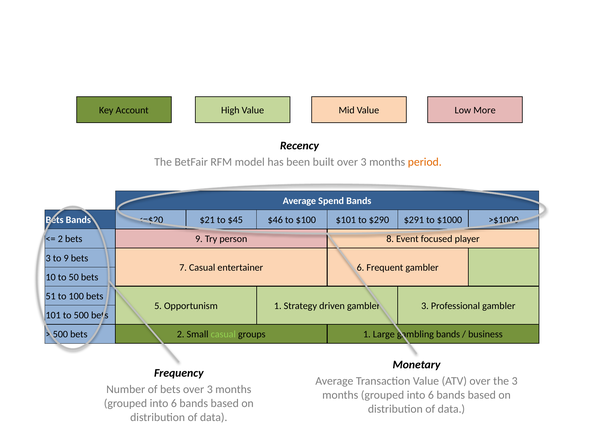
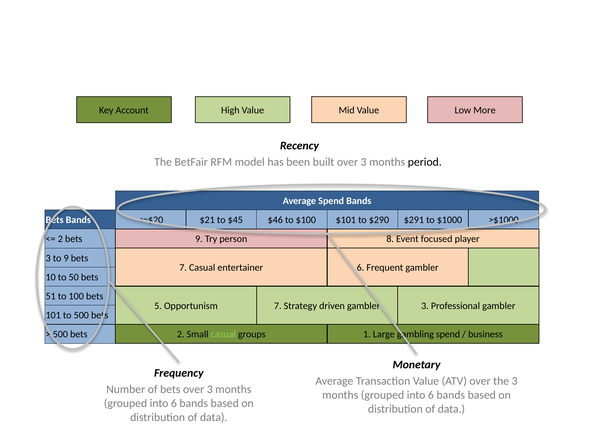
period colour: orange -> black
1 at (278, 306): 1 -> 7
bands at (448, 335): bands -> spend
